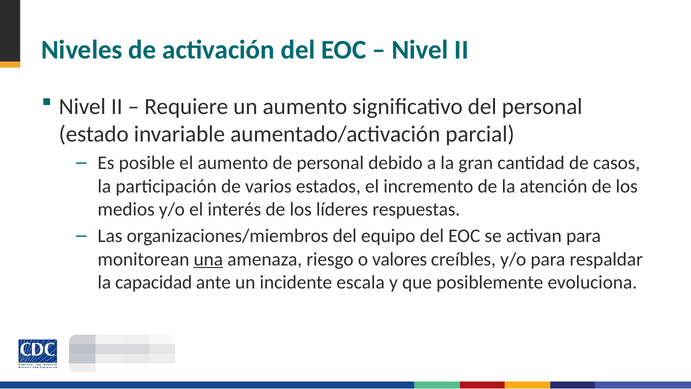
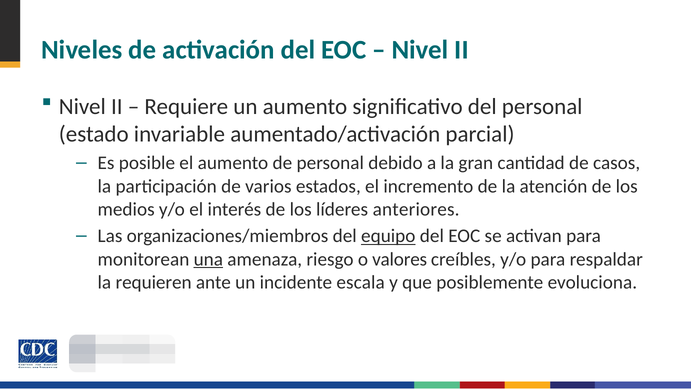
respuestas: respuestas -> anteriores
equipo underline: none -> present
capacidad: capacidad -> requieren
